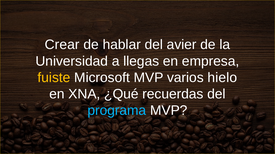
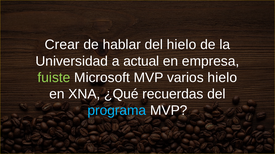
del avier: avier -> hielo
llegas: llegas -> actual
fuiste colour: yellow -> light green
